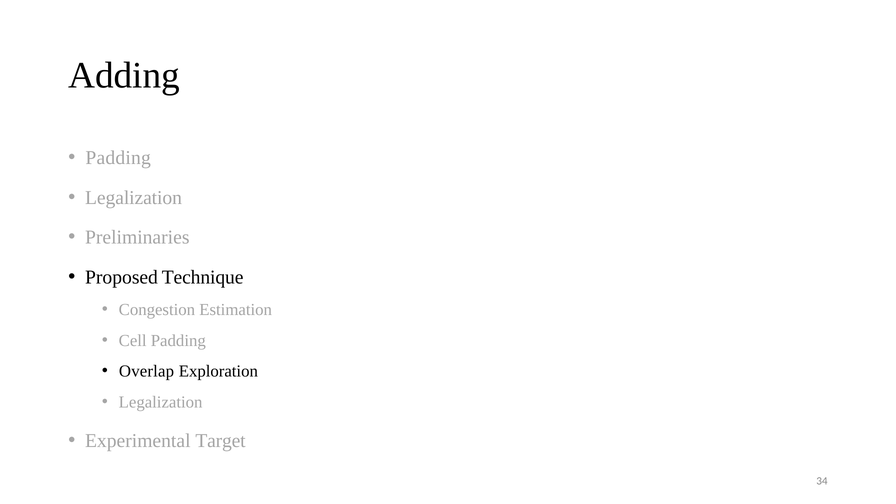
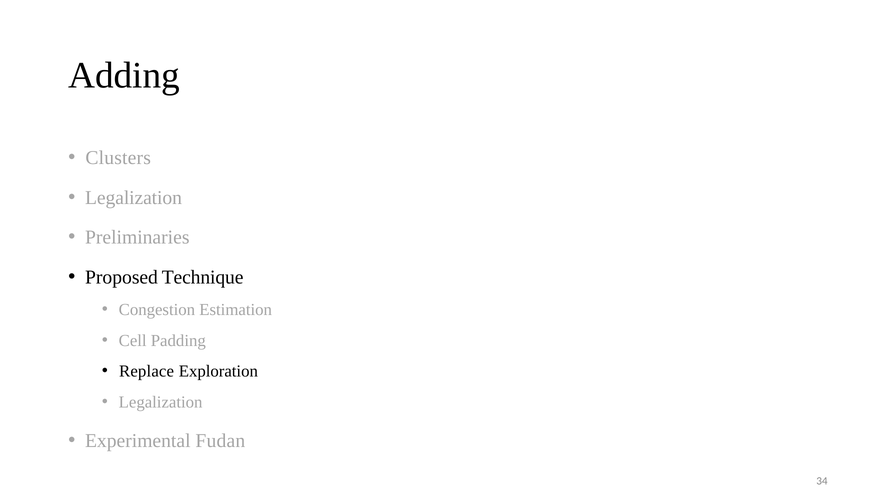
Padding at (118, 158): Padding -> Clusters
Overlap: Overlap -> Replace
Target: Target -> Fudan
